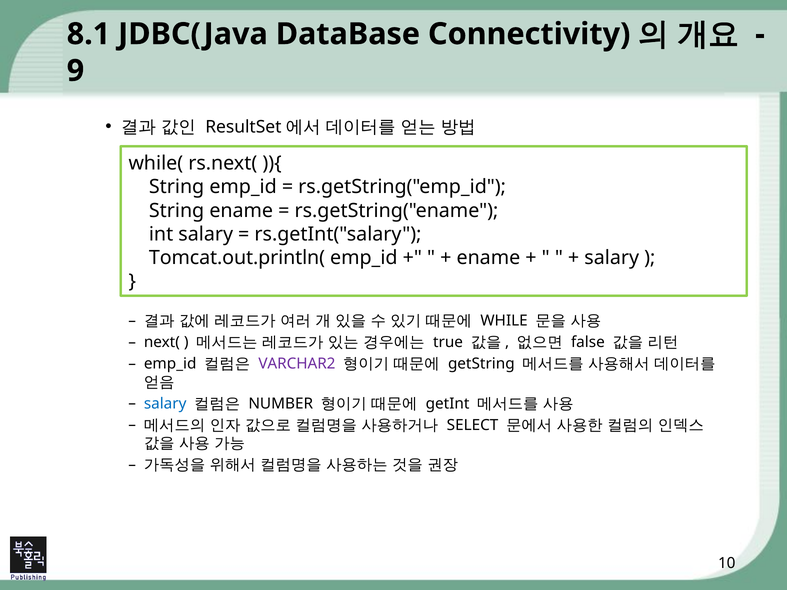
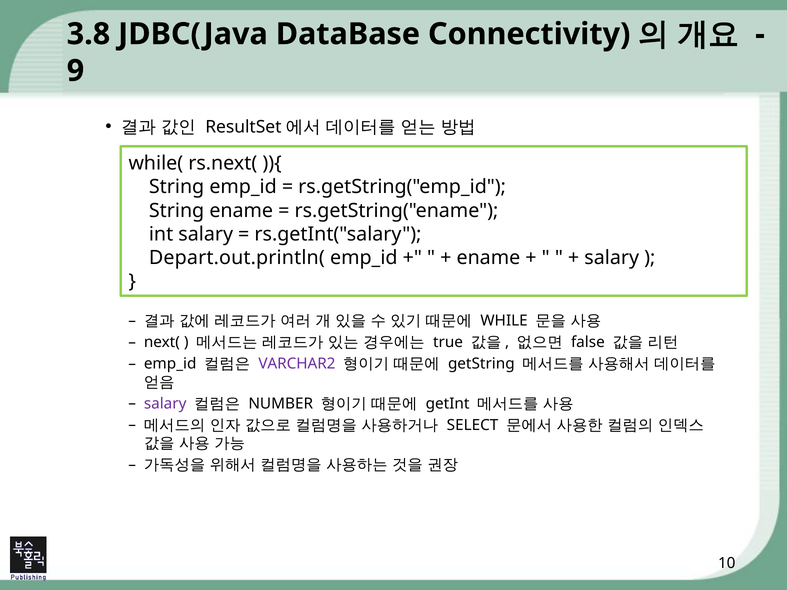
8.1: 8.1 -> 3.8
Tomcat.out.println(: Tomcat.out.println( -> Depart.out.println(
salary at (165, 404) colour: blue -> purple
